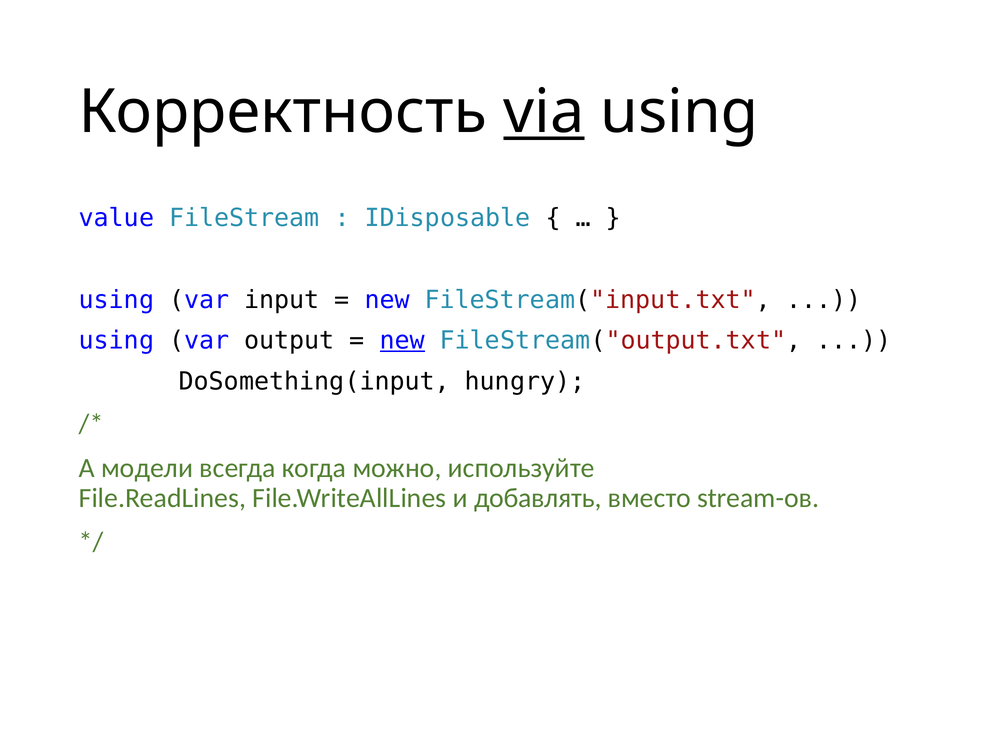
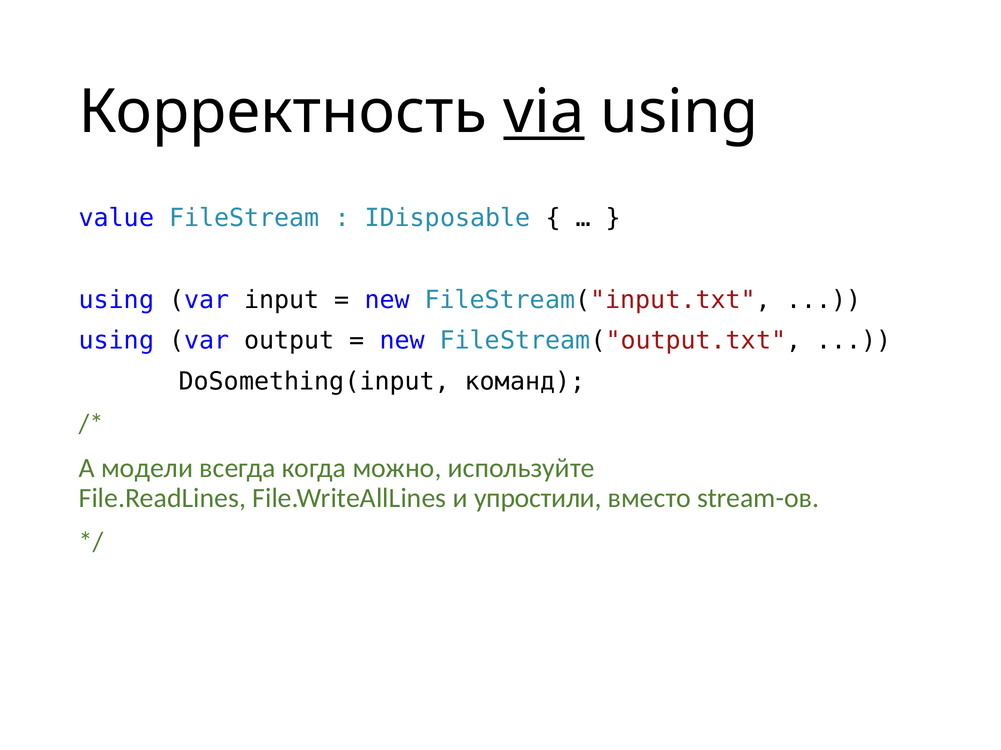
new at (402, 341) underline: present -> none
hungry: hungry -> команд
добавлять: добавлять -> упростили
